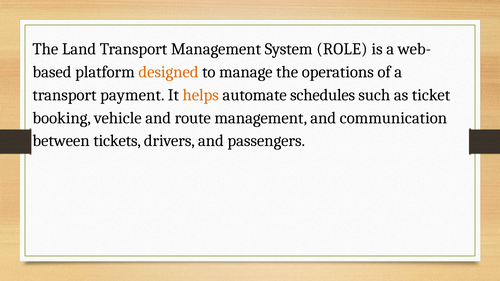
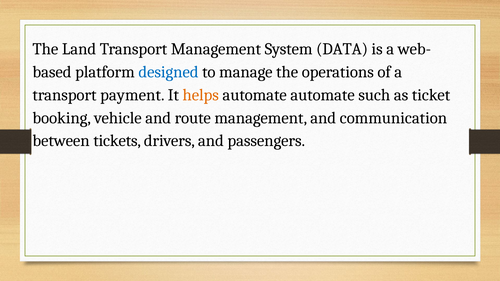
ROLE: ROLE -> DATA
designed colour: orange -> blue
automate schedules: schedules -> automate
